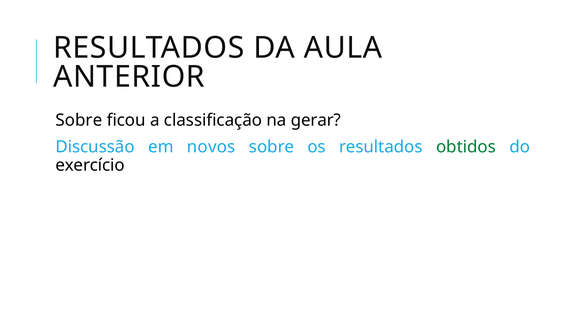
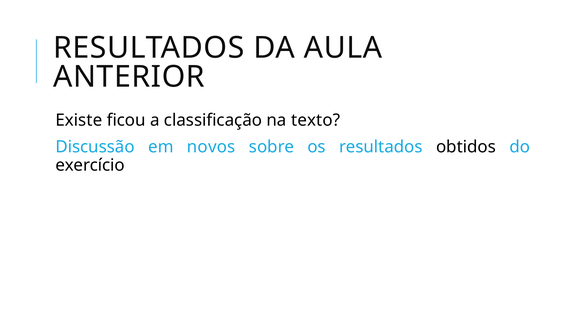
Sobre at (79, 120): Sobre -> Existe
gerar: gerar -> texto
obtidos colour: green -> black
